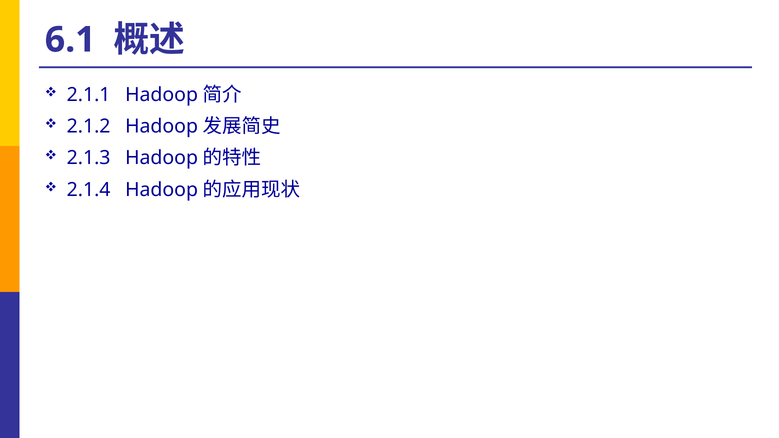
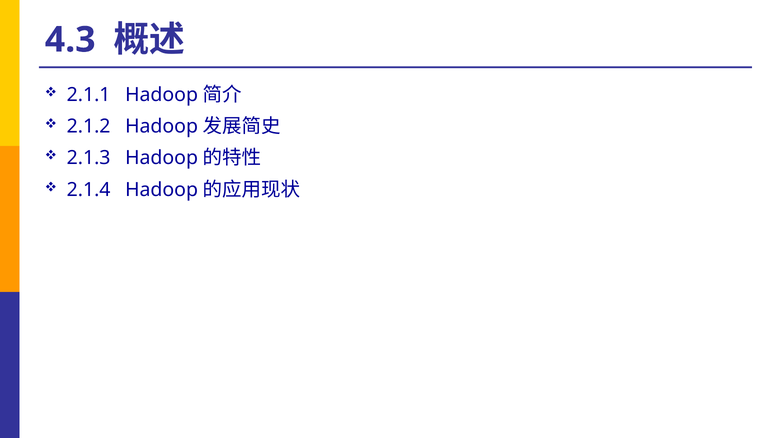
6.1: 6.1 -> 4.3
